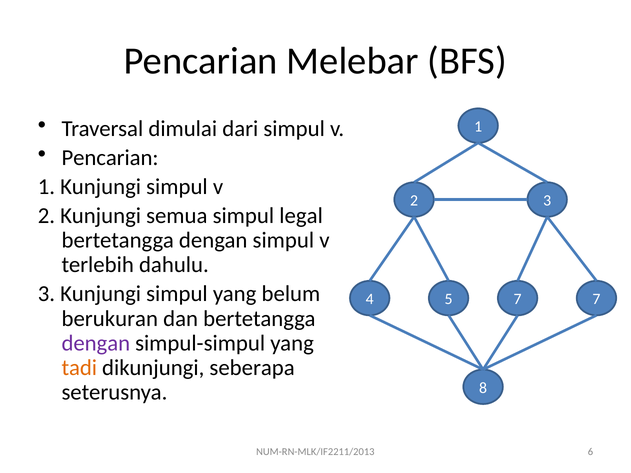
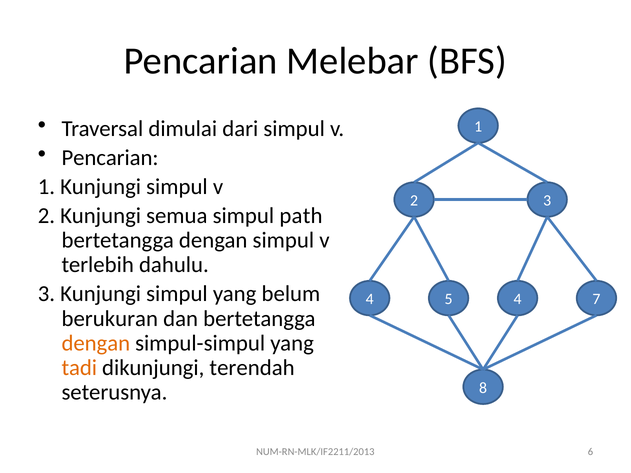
legal: legal -> path
5 7: 7 -> 4
dengan at (96, 343) colour: purple -> orange
seberapa: seberapa -> terendah
